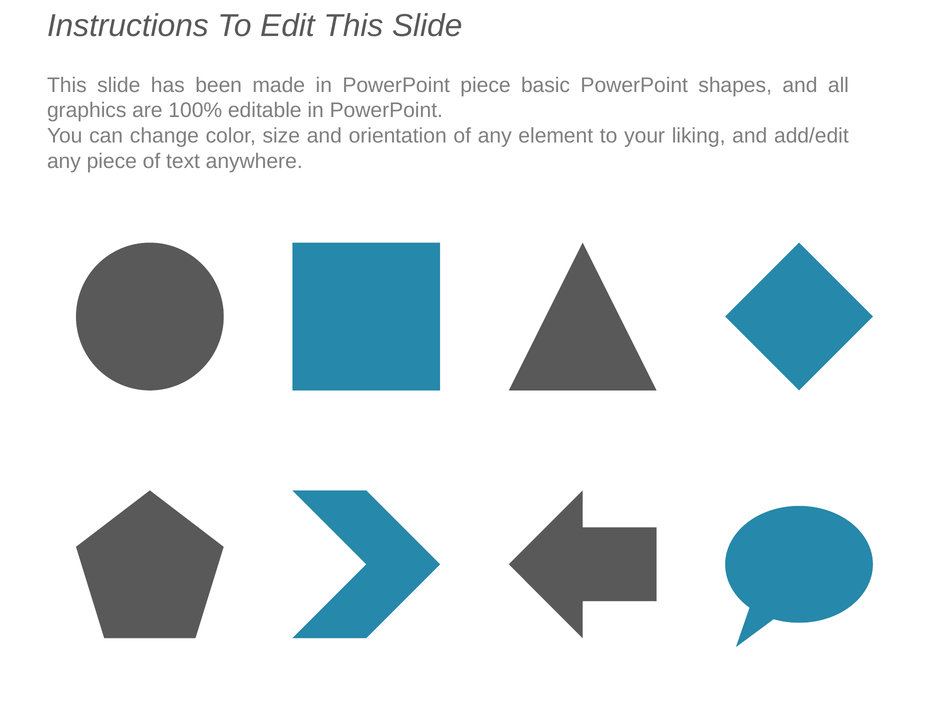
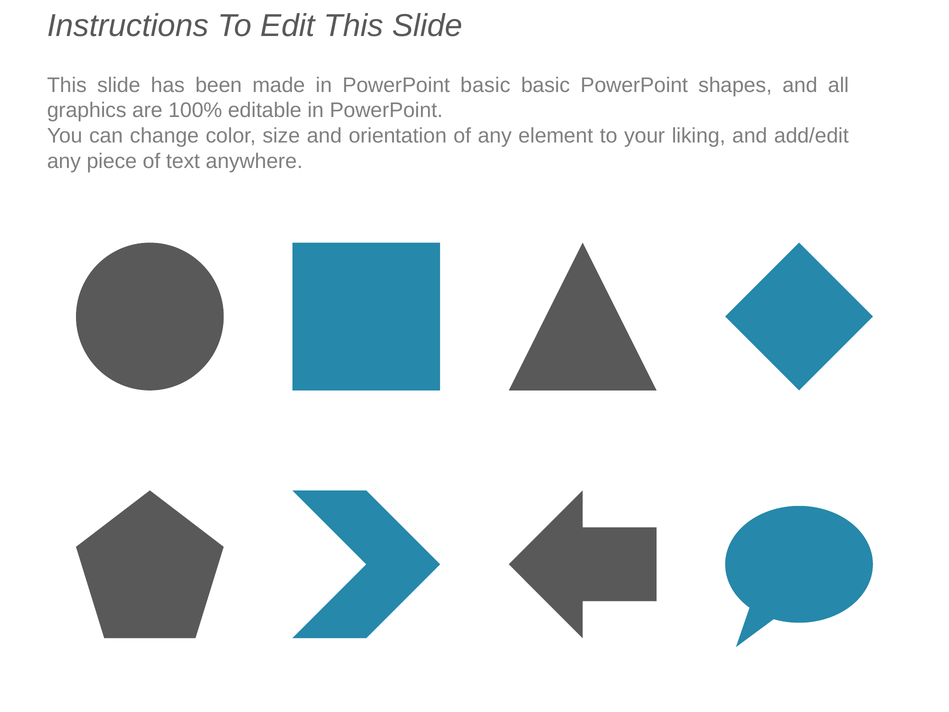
PowerPoint piece: piece -> basic
